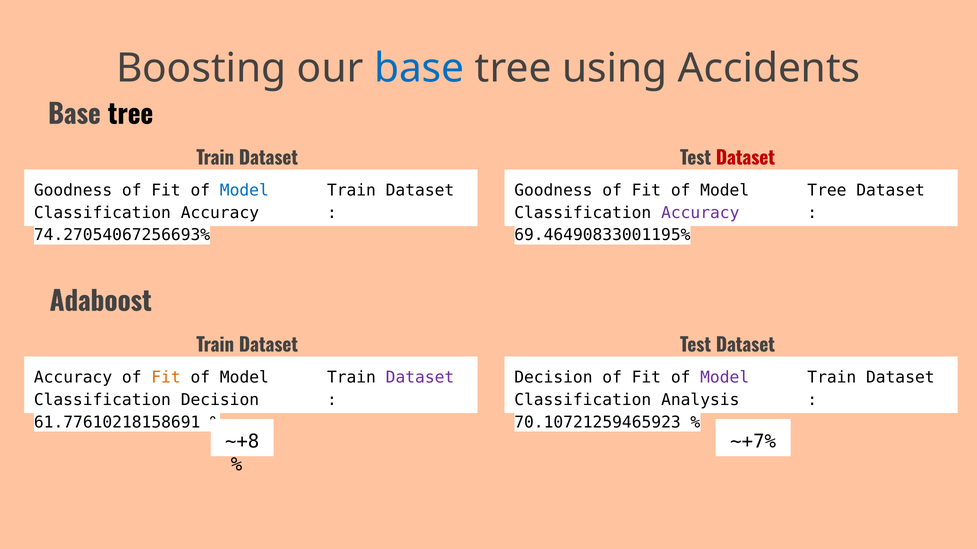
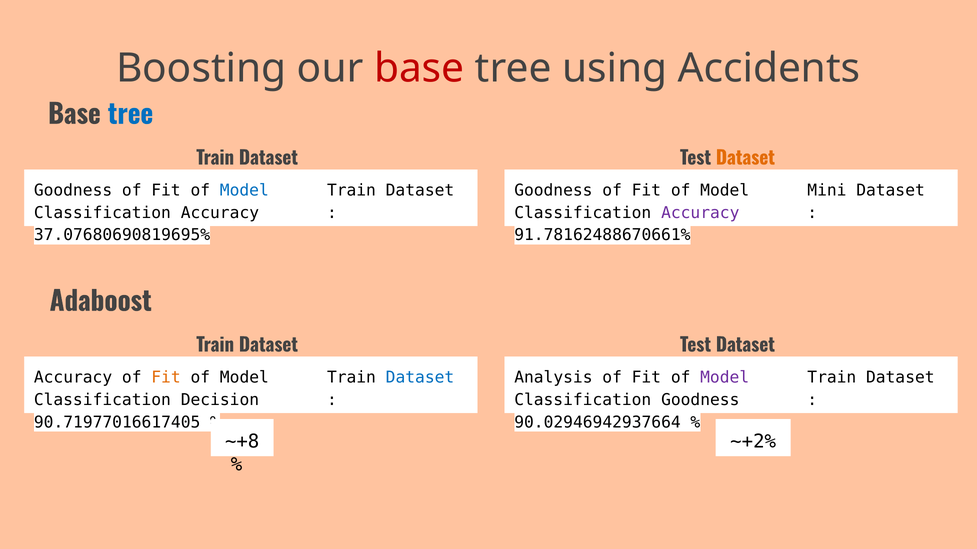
base at (419, 68) colour: blue -> red
tree at (131, 115) colour: black -> blue
Dataset at (745, 158) colour: red -> orange
Model Tree: Tree -> Mini
74.27054067256693%: 74.27054067256693% -> 37.07680690819695%
69.46490833001195%: 69.46490833001195% -> 91.78162488670661%
Dataset at (420, 378) colour: purple -> blue
Decision at (553, 378): Decision -> Analysis
Classification Analysis: Analysis -> Goodness
61.77610218158691: 61.77610218158691 -> 90.71977016617405
70.10721259465923: 70.10721259465923 -> 90.02946942937664
~+7%: ~+7% -> ~+2%
